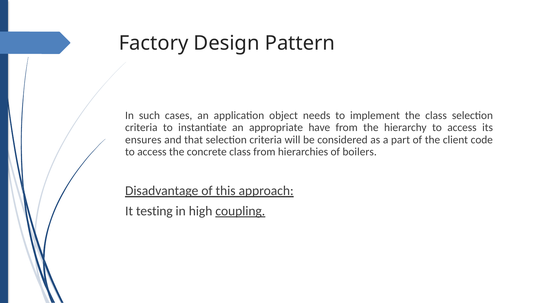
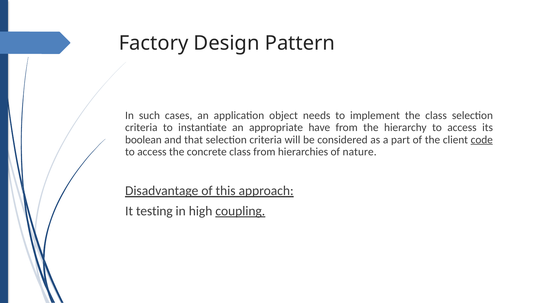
ensures: ensures -> boolean
code underline: none -> present
boilers: boilers -> nature
